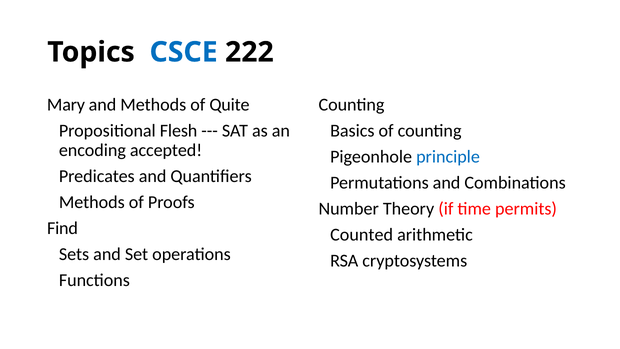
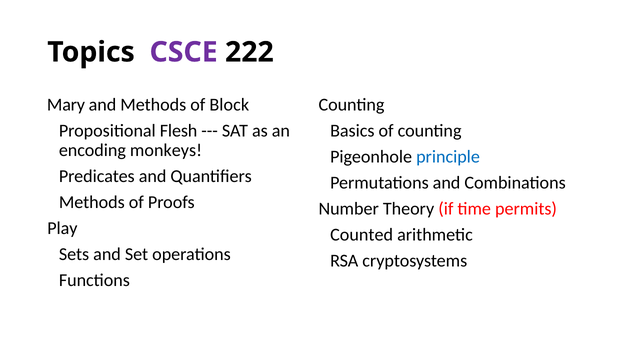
CSCE colour: blue -> purple
Quite: Quite -> Block
accepted: accepted -> monkeys
Find: Find -> Play
